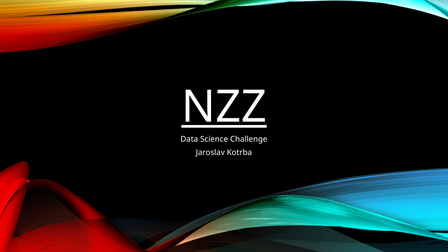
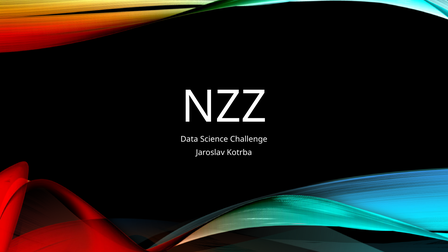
NZZ underline: present -> none
